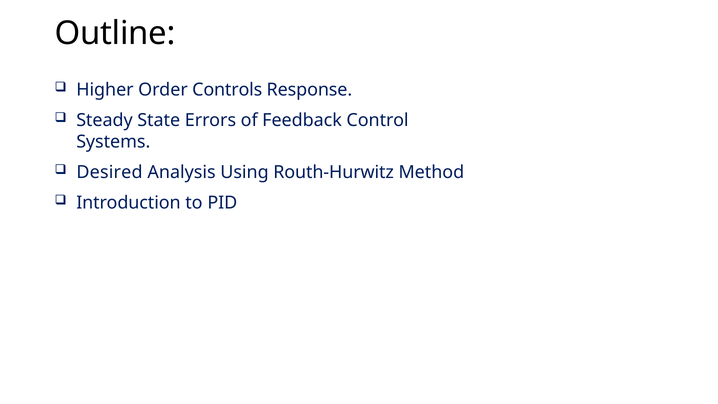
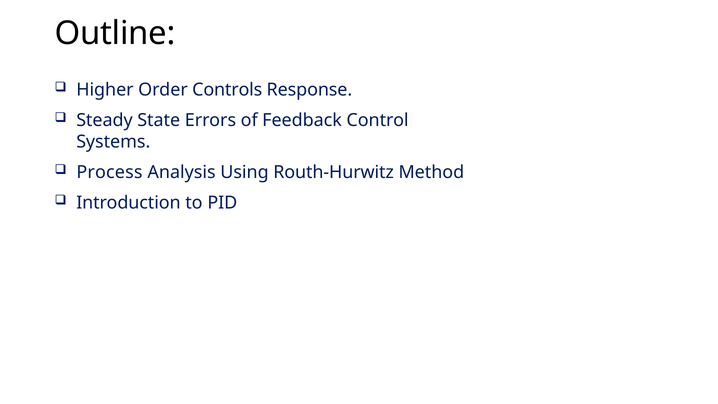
Desired: Desired -> Process
